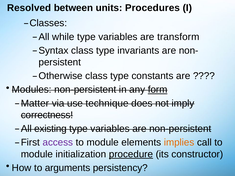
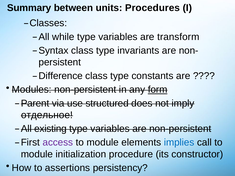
Resolved: Resolved -> Summary
Otherwise: Otherwise -> Difference
Matter: Matter -> Parent
technique: technique -> structured
correctness: correctness -> отдельное
implies colour: orange -> blue
procedure underline: present -> none
arguments: arguments -> assertions
